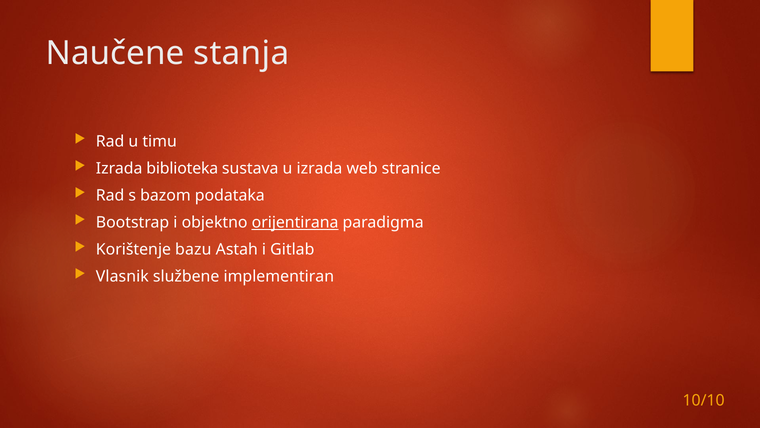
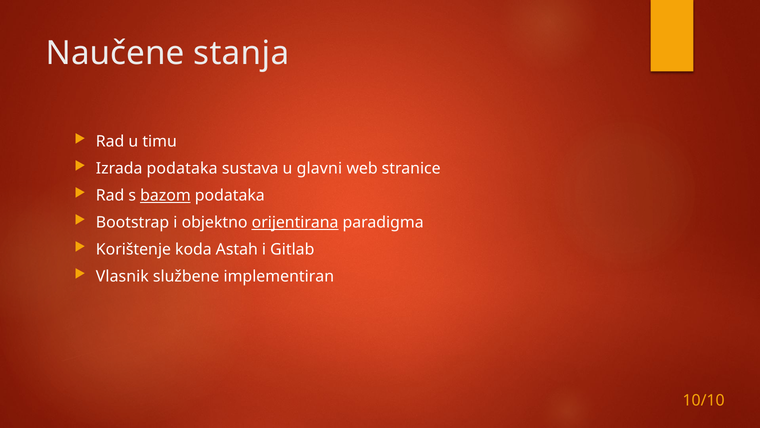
Izrada biblioteka: biblioteka -> podataka
u izrada: izrada -> glavni
bazom underline: none -> present
bazu: bazu -> koda
